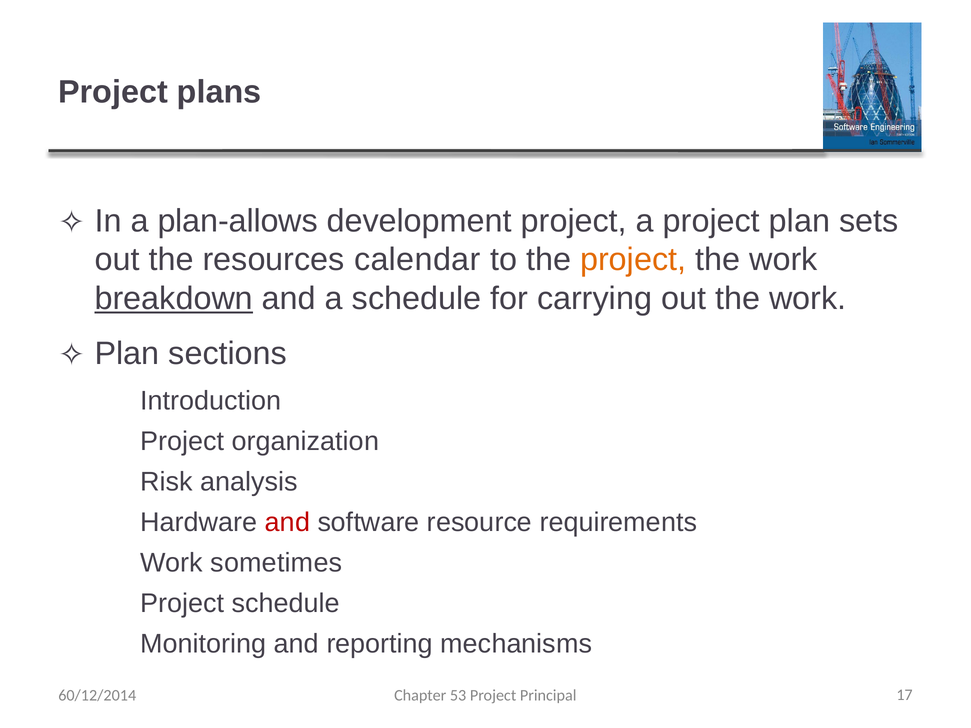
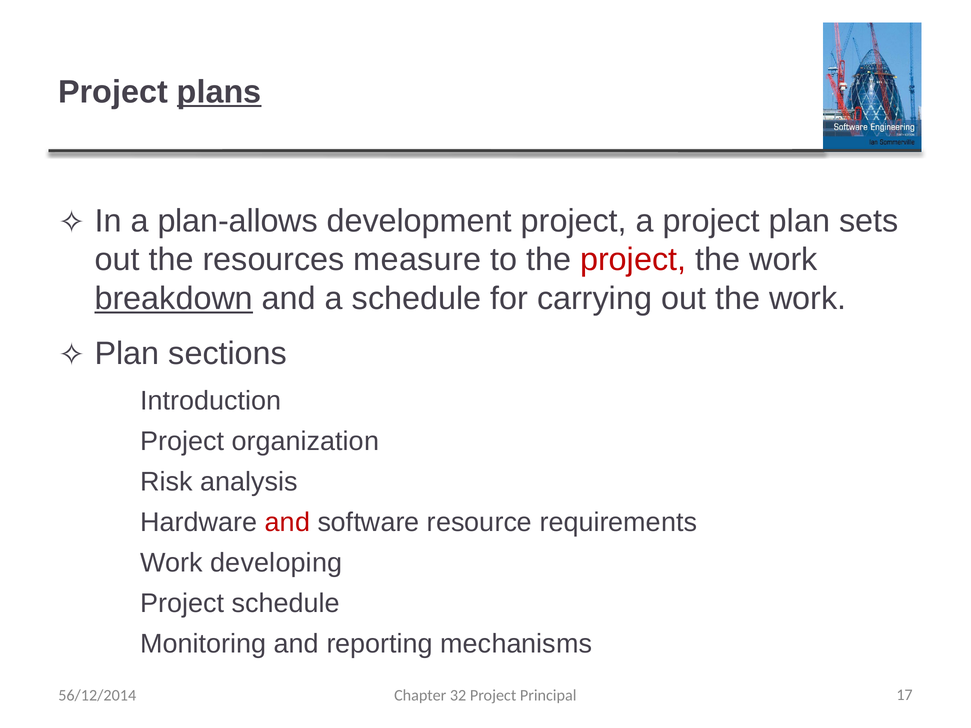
plans underline: none -> present
calendar: calendar -> measure
project at (633, 260) colour: orange -> red
sometimes: sometimes -> developing
60/12/2014: 60/12/2014 -> 56/12/2014
53: 53 -> 32
